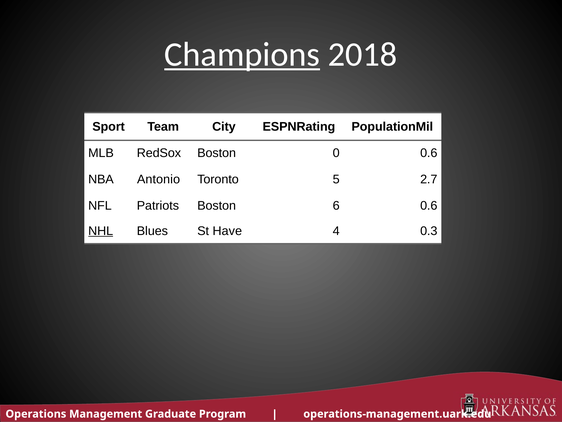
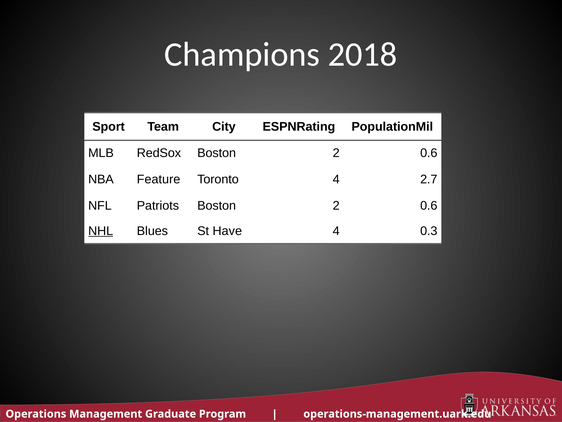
Champions underline: present -> none
RedSox Boston 0: 0 -> 2
Antonio: Antonio -> Feature
Toronto 5: 5 -> 4
Patriots Boston 6: 6 -> 2
